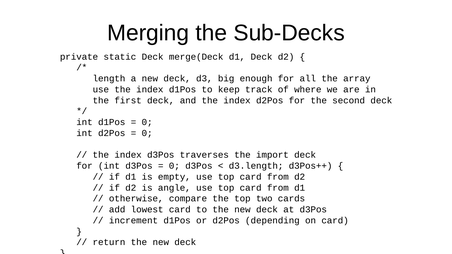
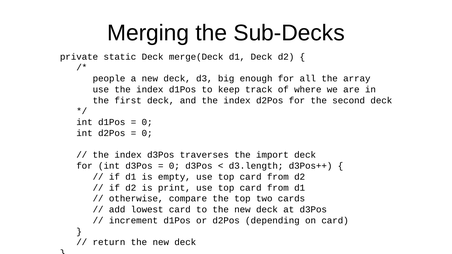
length: length -> people
angle: angle -> print
